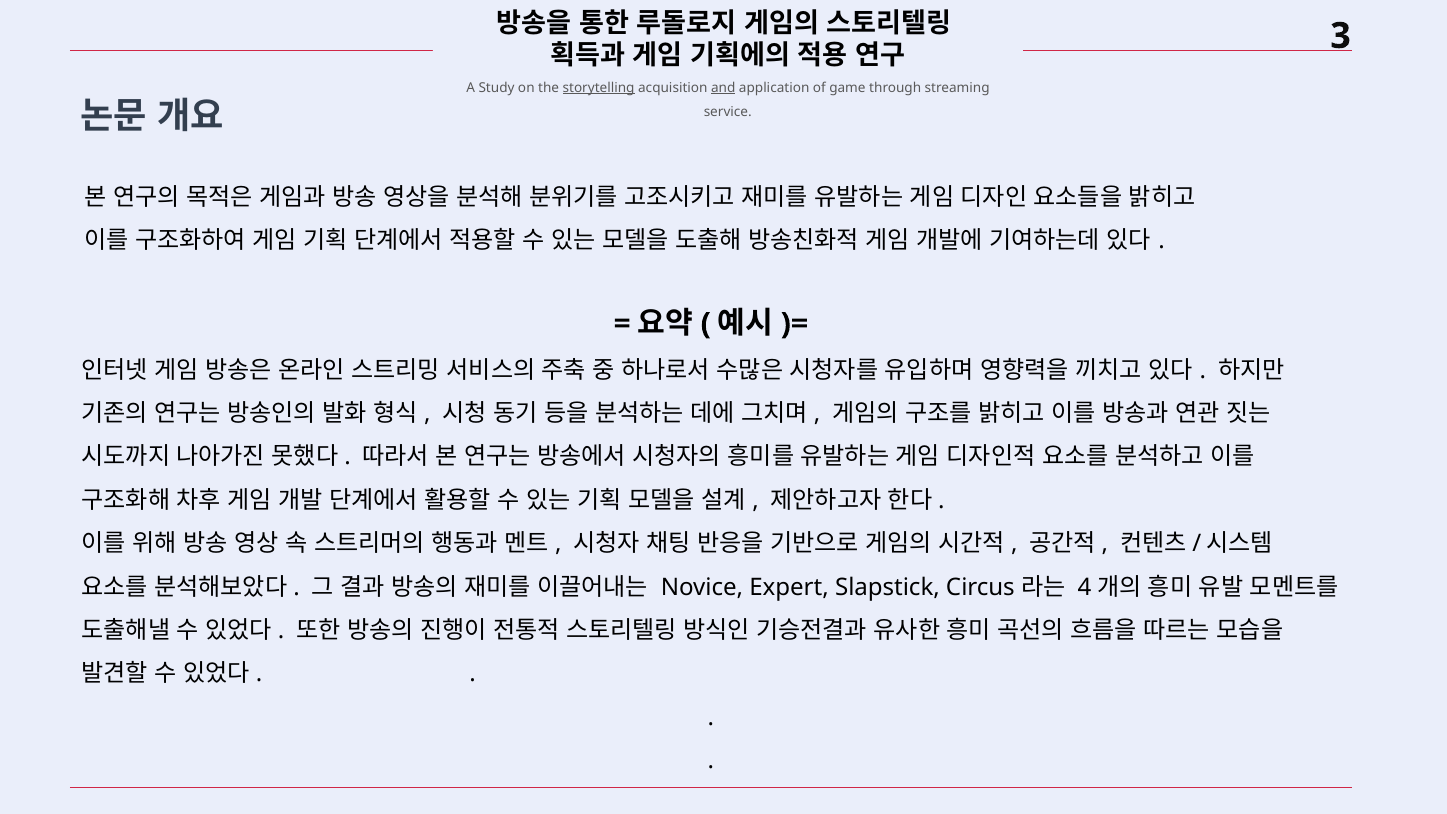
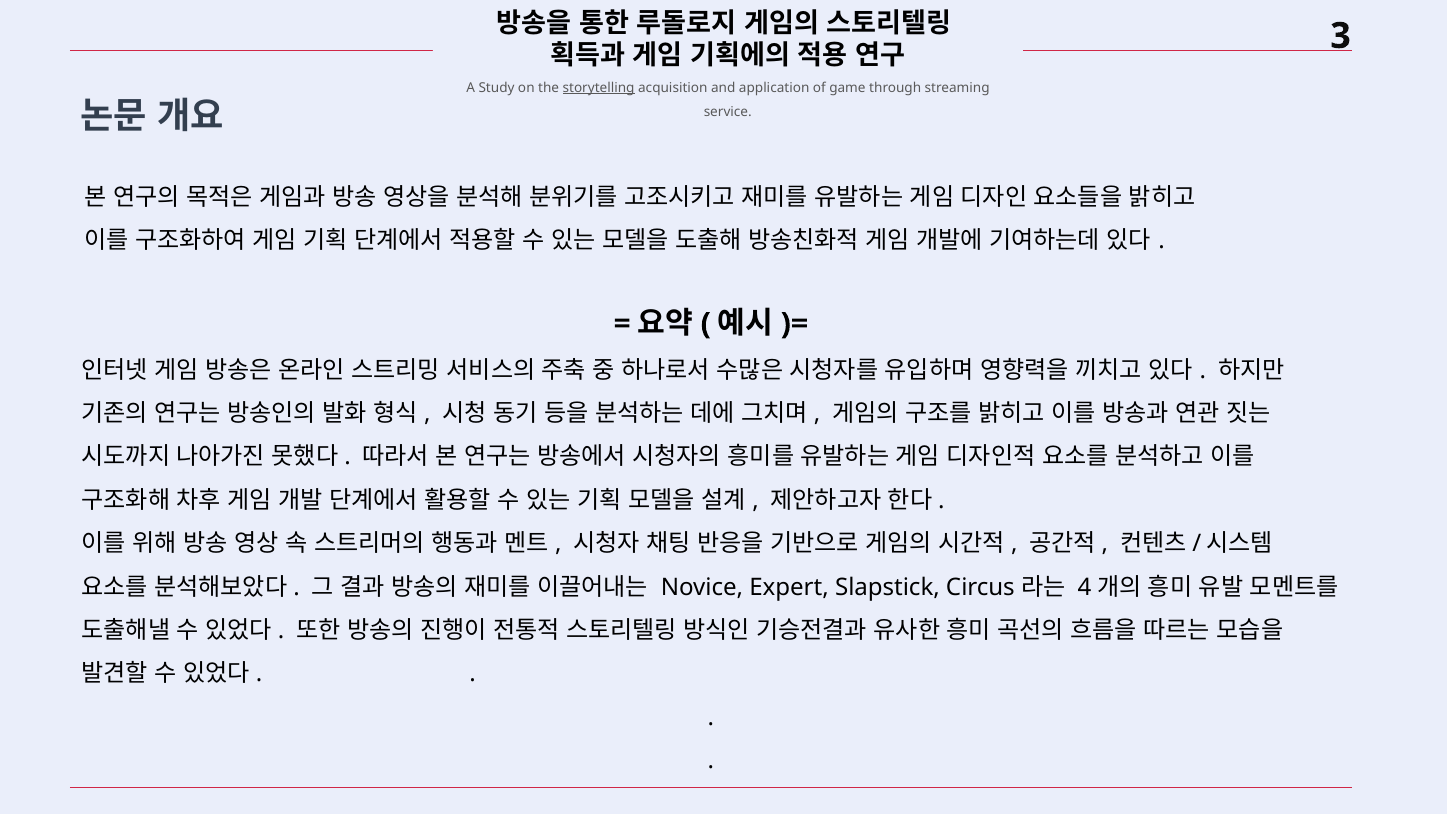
and underline: present -> none
